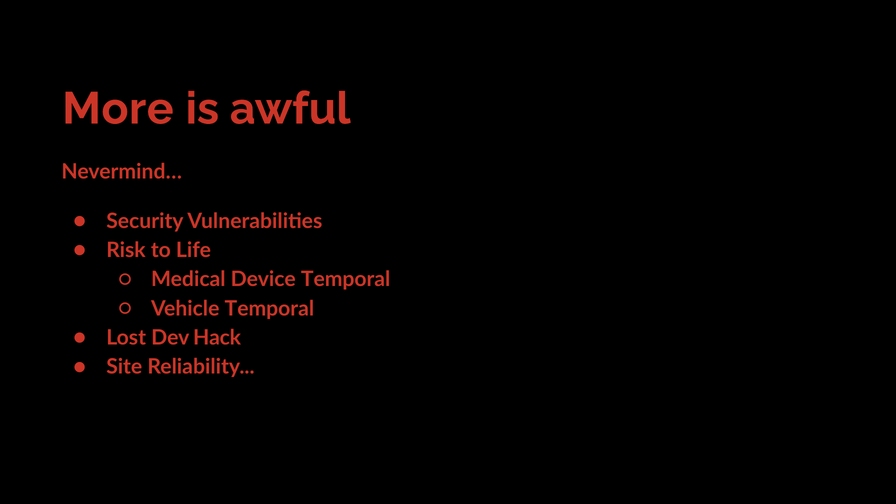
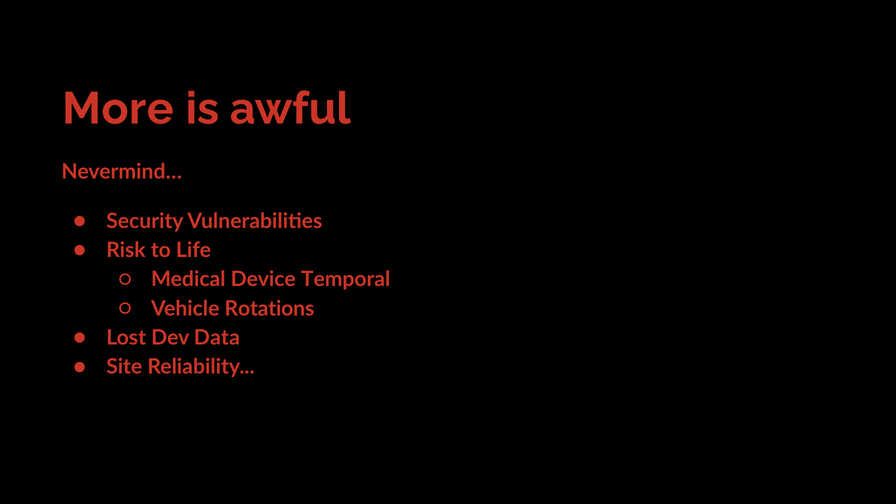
Vehicle Temporal: Temporal -> Rotations
Hack: Hack -> Data
